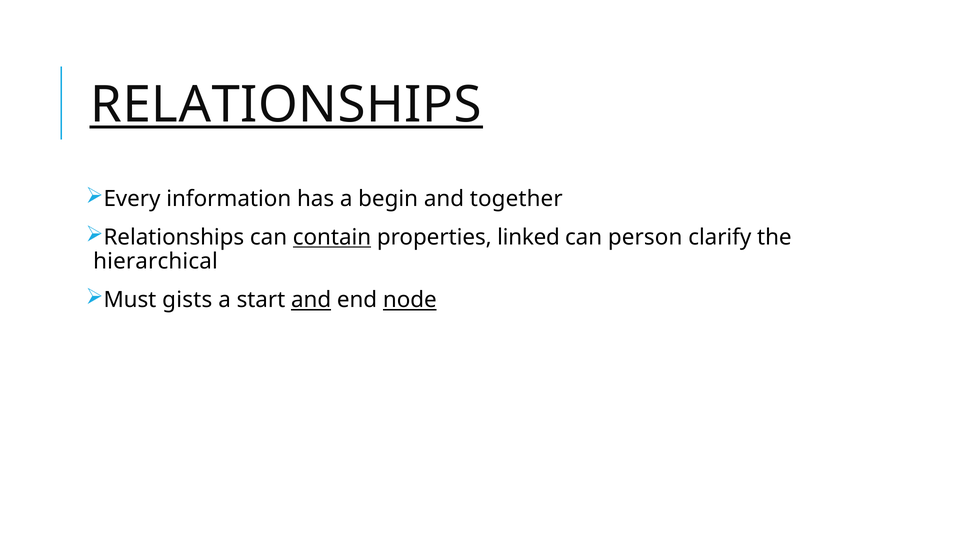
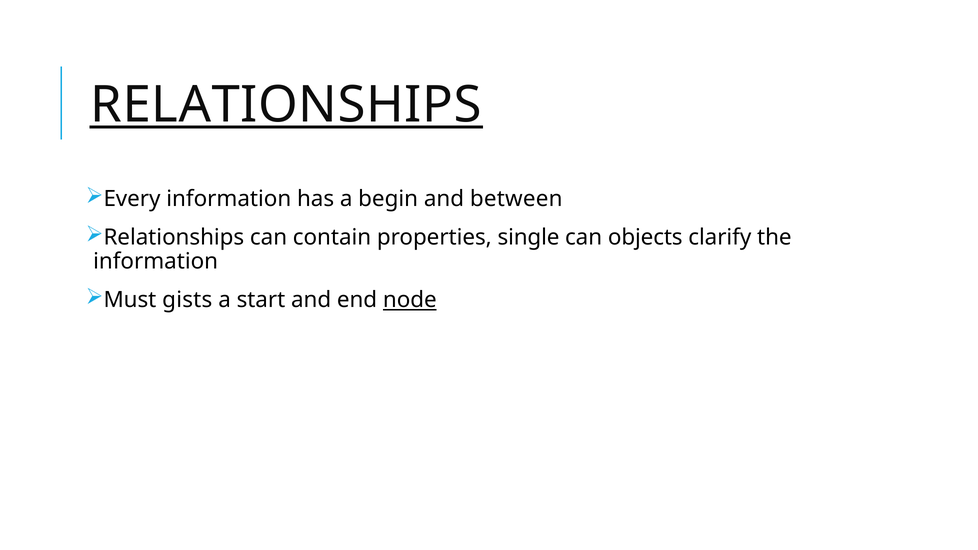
together: together -> between
contain underline: present -> none
linked: linked -> single
person: person -> objects
hierarchical at (156, 262): hierarchical -> information
and at (311, 300) underline: present -> none
